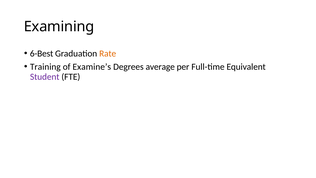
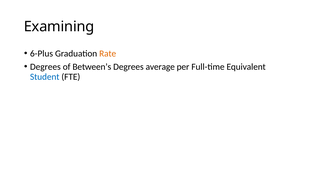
6-Best: 6-Best -> 6-Plus
Training at (45, 67): Training -> Degrees
Examine’s: Examine’s -> Between’s
Student colour: purple -> blue
